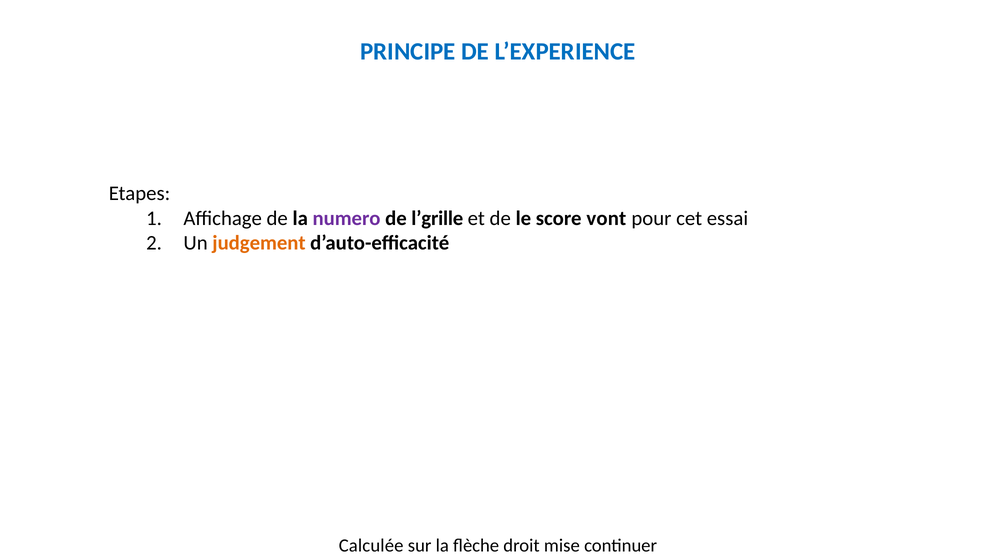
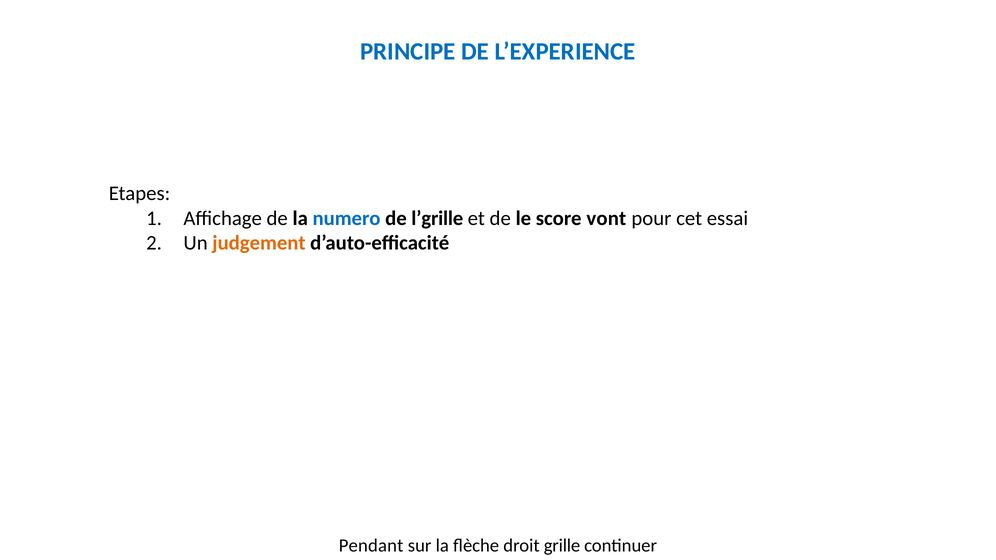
numero colour: purple -> blue
Calculée: Calculée -> Pendant
mise: mise -> grille
